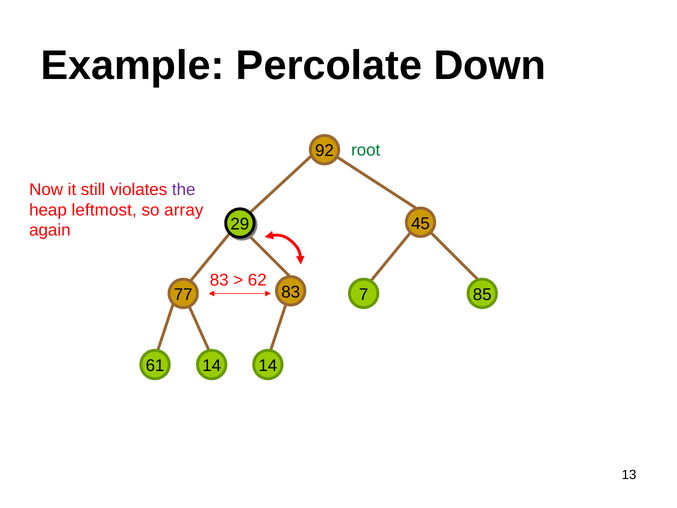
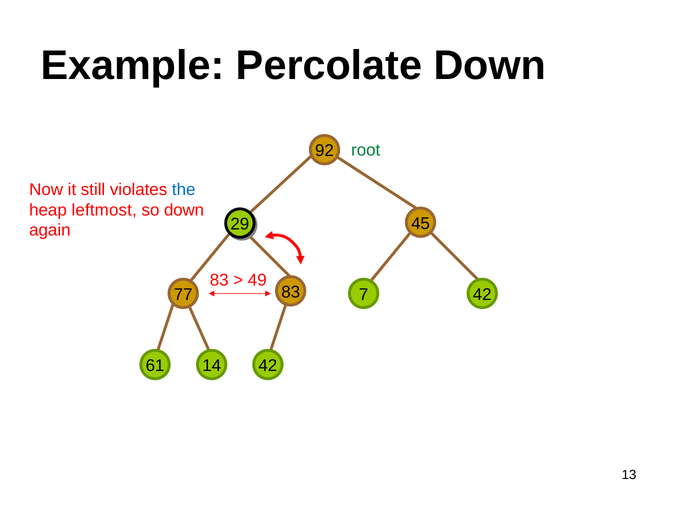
the colour: purple -> blue
so array: array -> down
62: 62 -> 49
83 85: 85 -> 42
14 14: 14 -> 42
